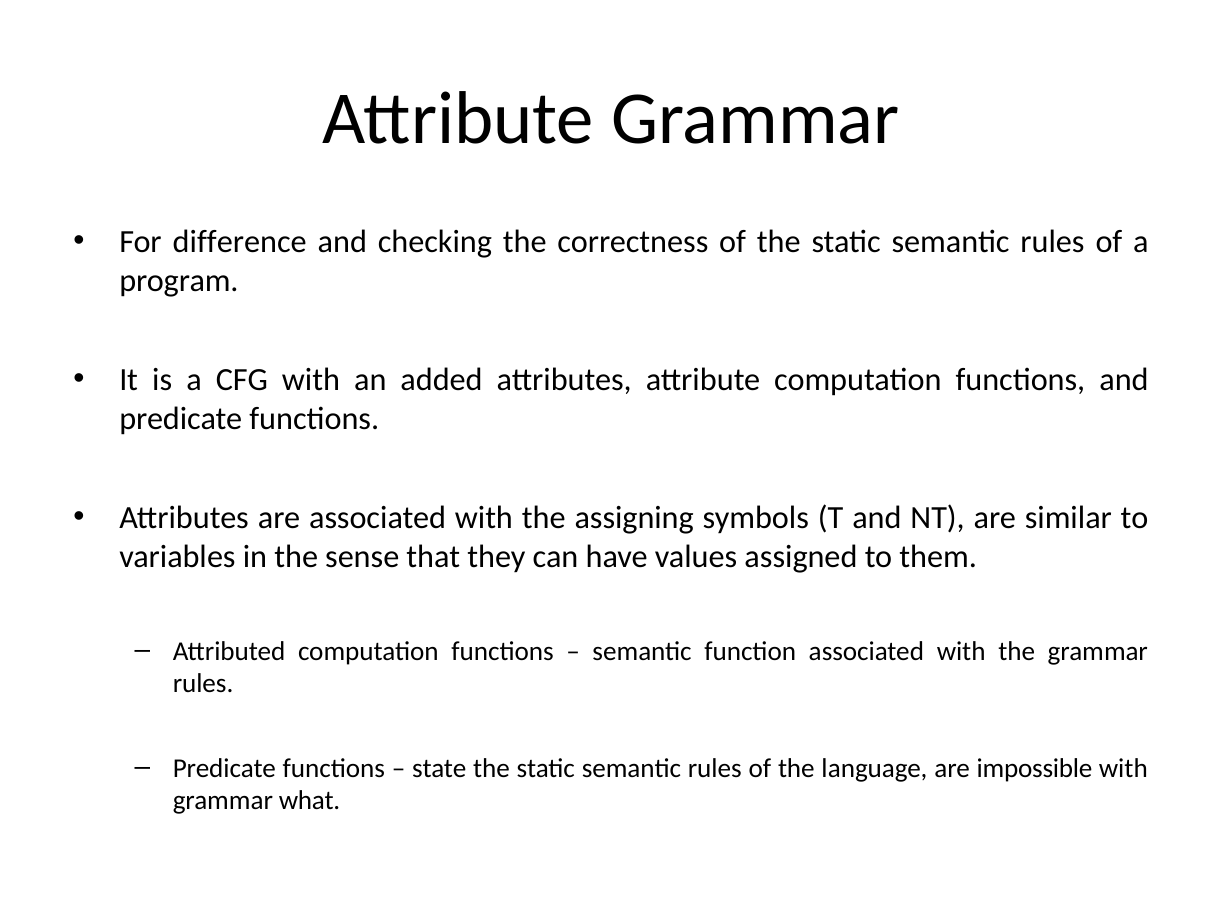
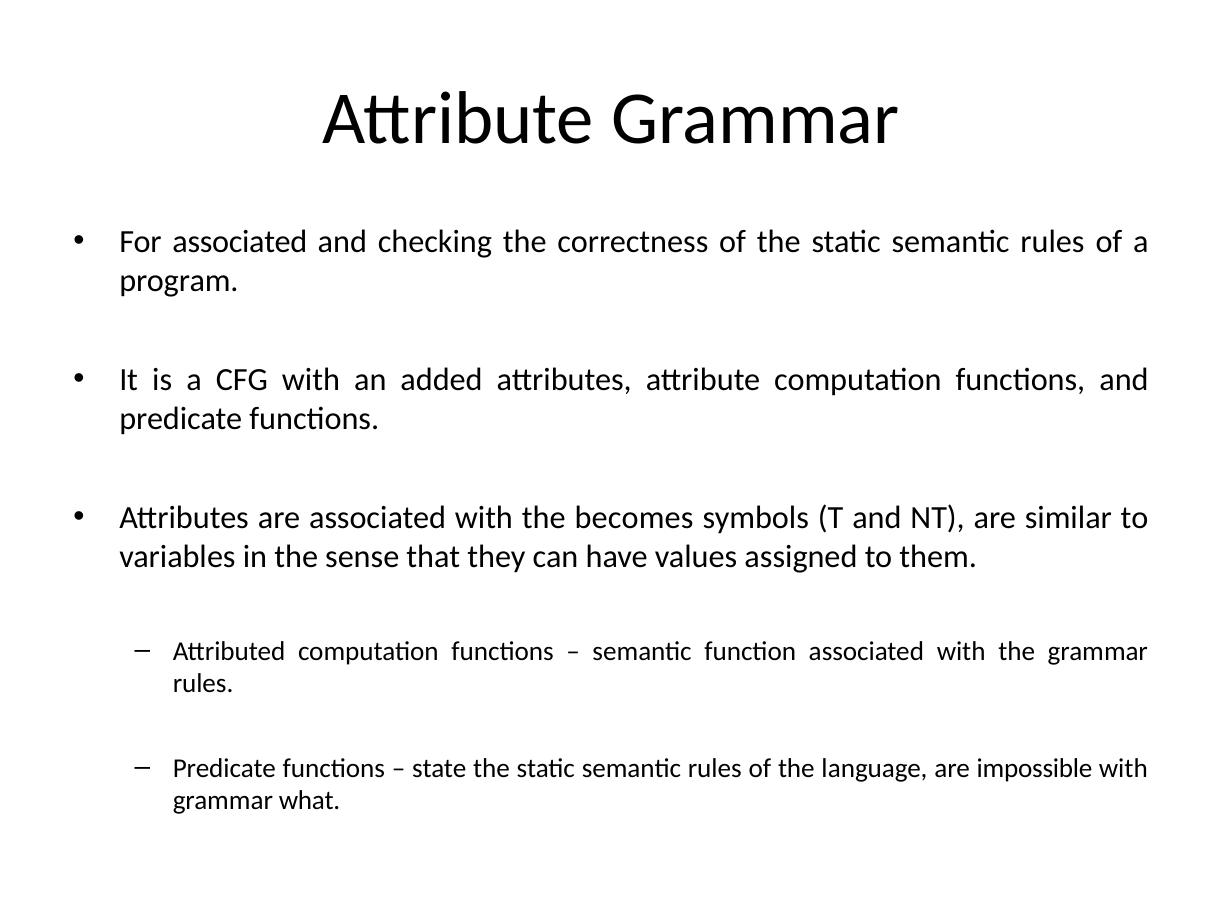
For difference: difference -> associated
assigning: assigning -> becomes
